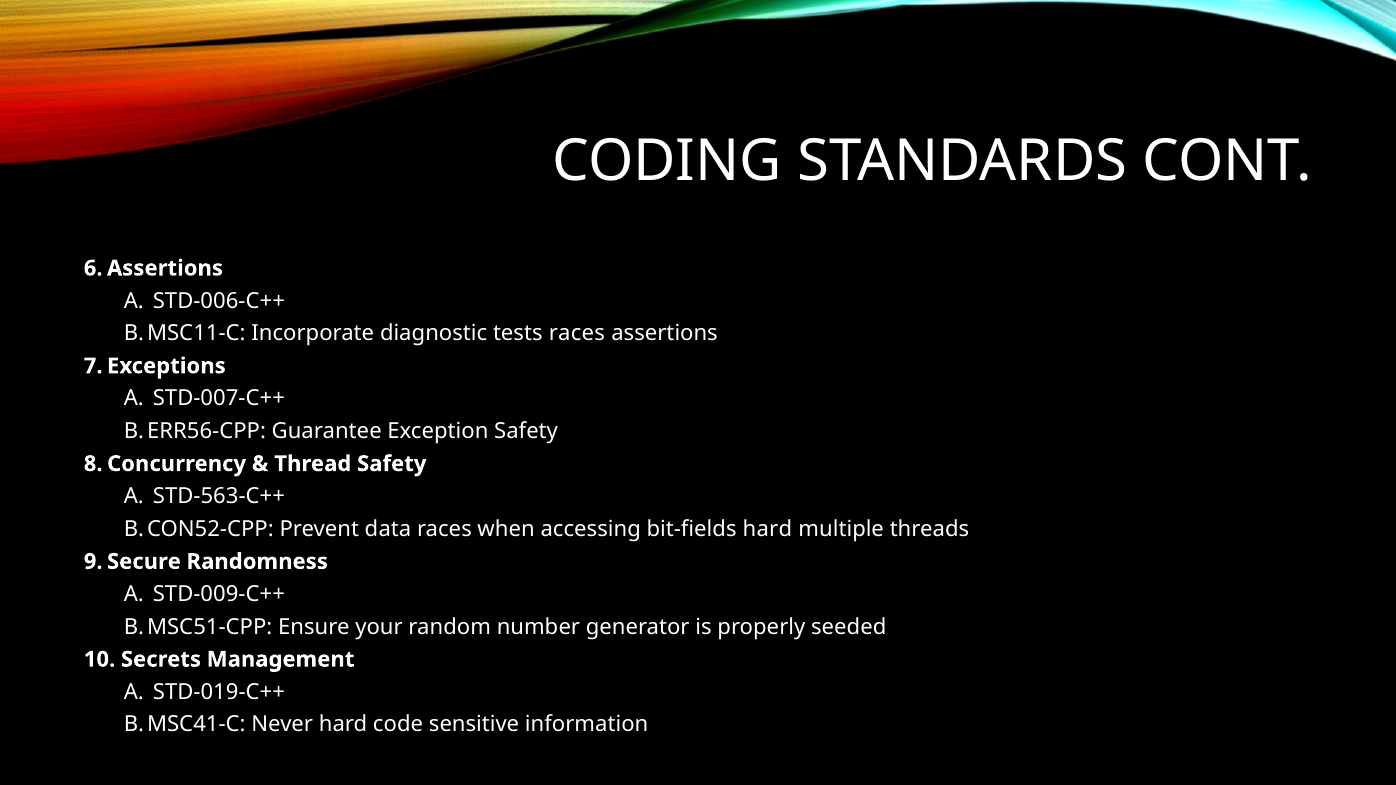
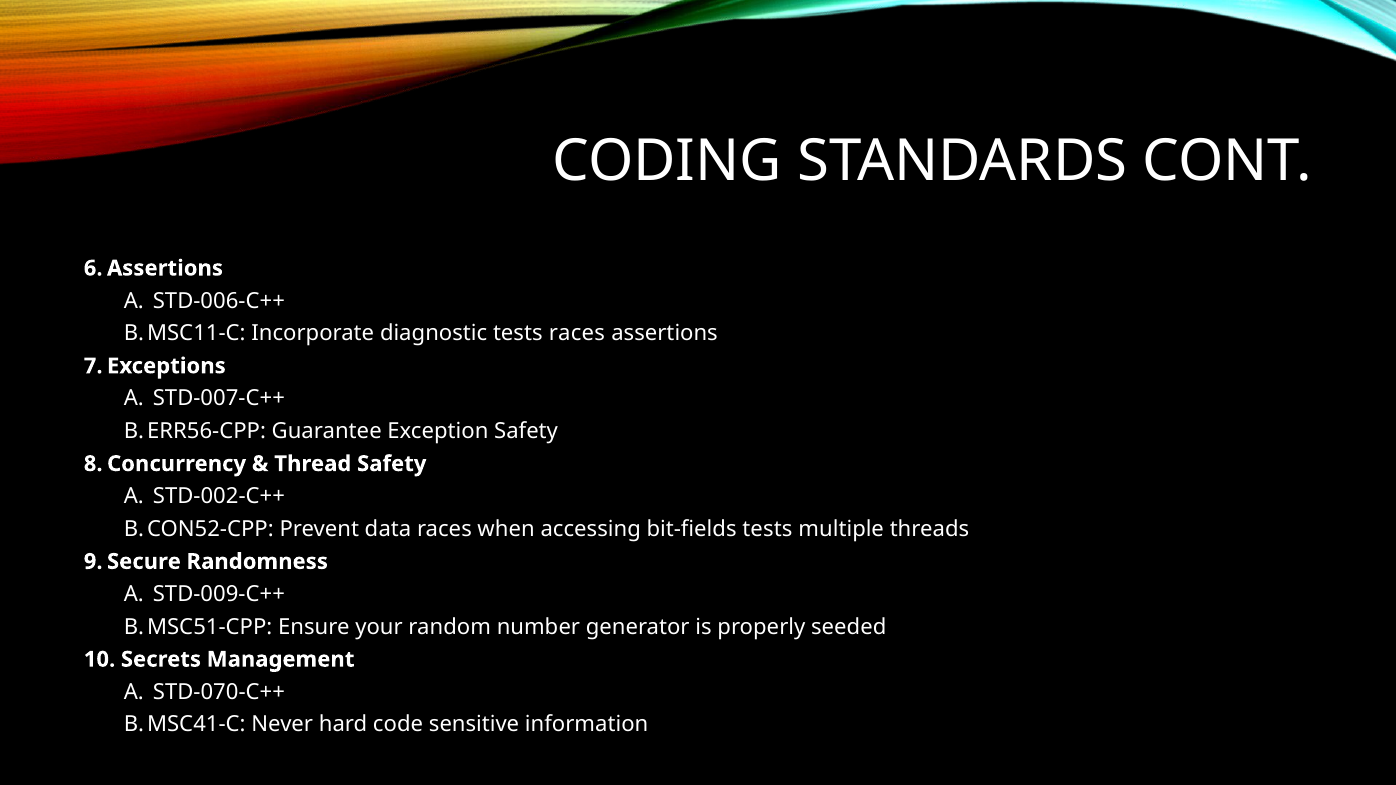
STD-563-C++: STD-563-C++ -> STD-002-C++
bit-fields hard: hard -> tests
STD-019-C++: STD-019-C++ -> STD-070-C++
